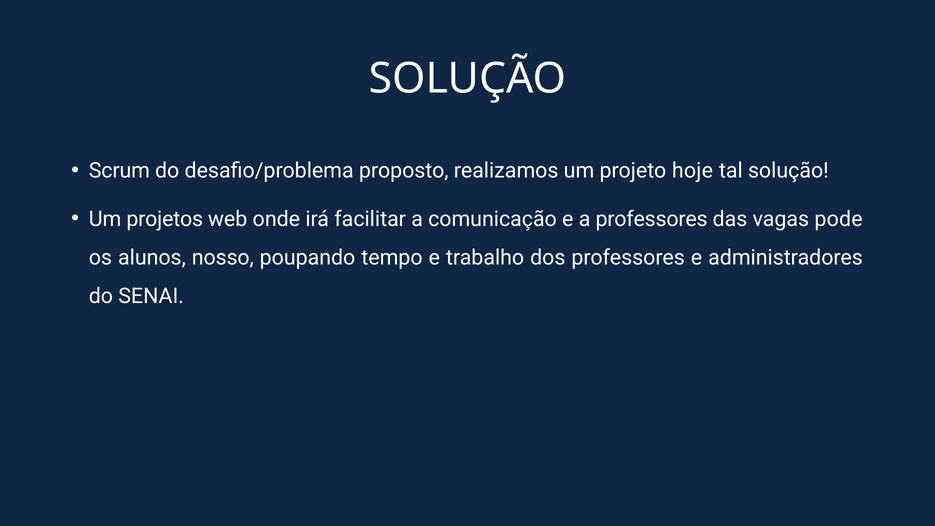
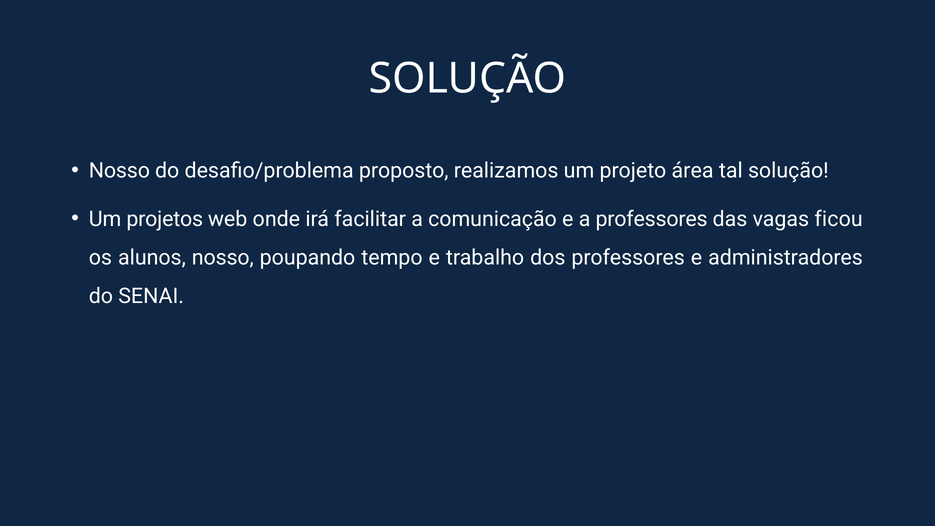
Scrum at (119, 171): Scrum -> Nosso
hoje: hoje -> área
pode: pode -> ficou
